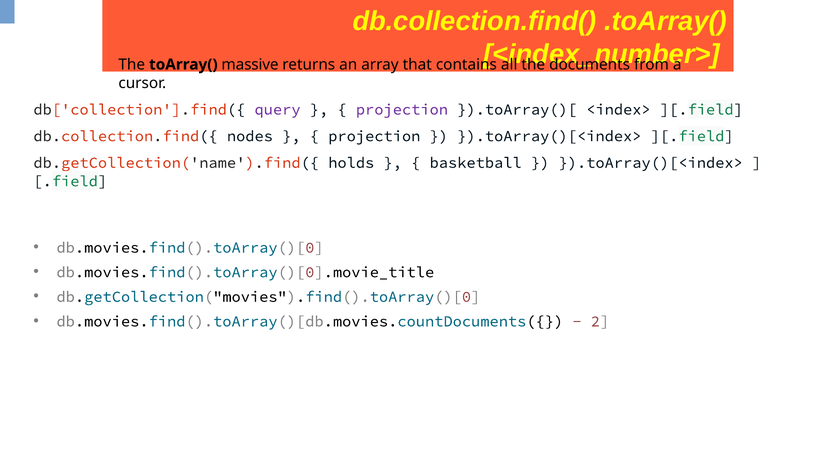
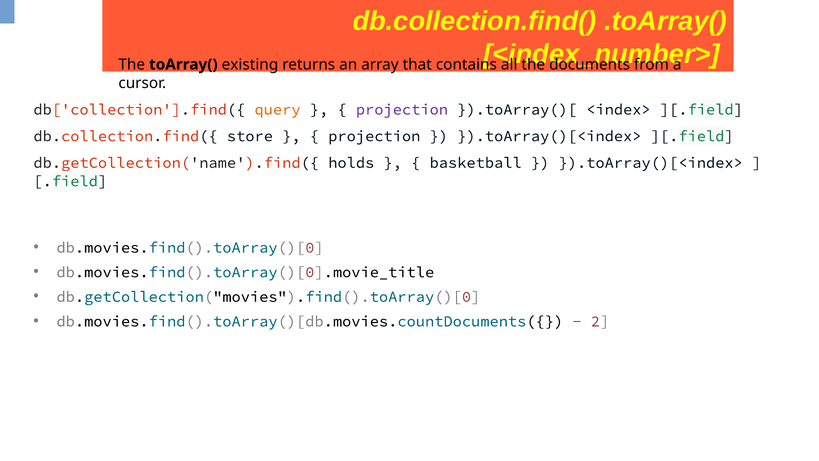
massive: massive -> existing
query colour: purple -> orange
nodes: nodes -> store
